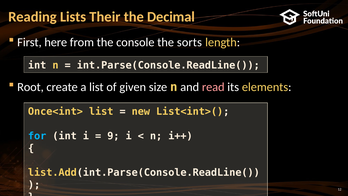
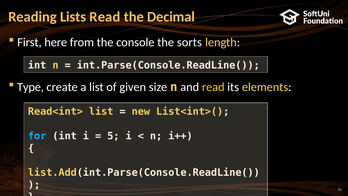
Lists Their: Their -> Read
Root: Root -> Type
read at (213, 87) colour: pink -> yellow
Once<int>: Once<int> -> Read<int>
9: 9 -> 5
